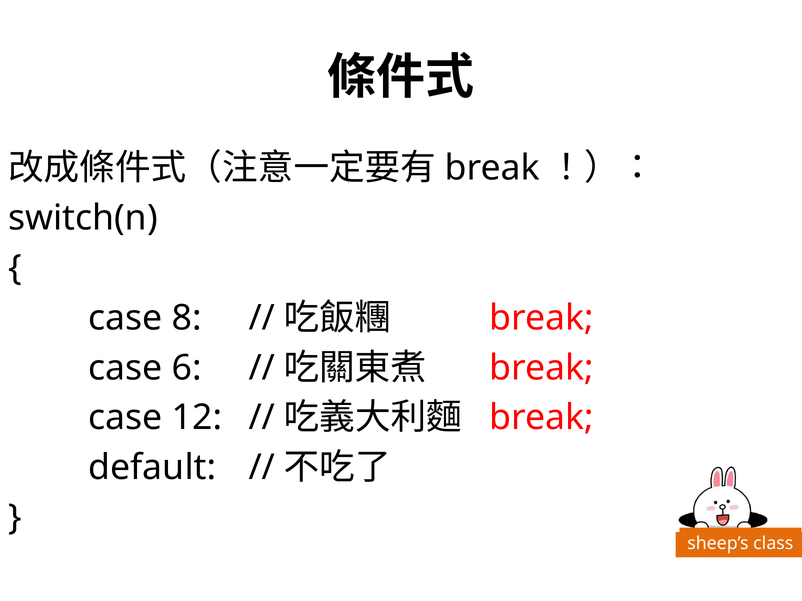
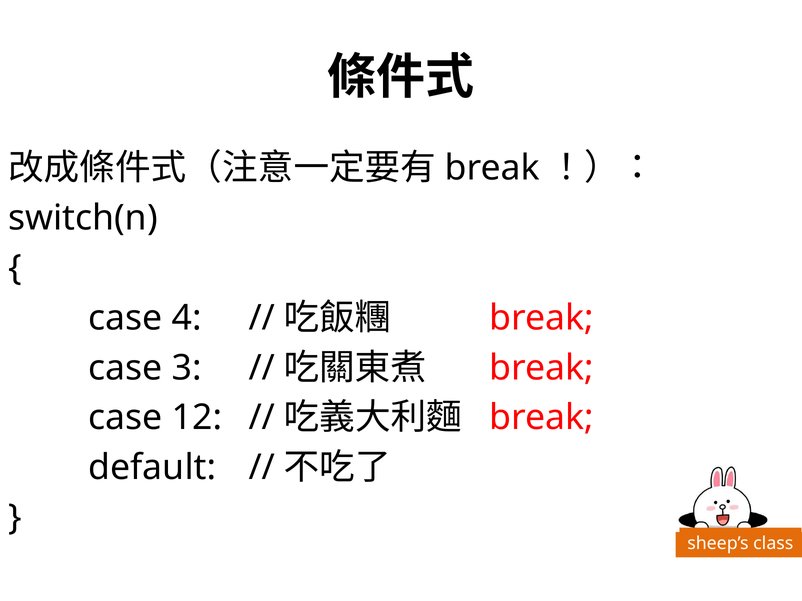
8: 8 -> 4
6: 6 -> 3
